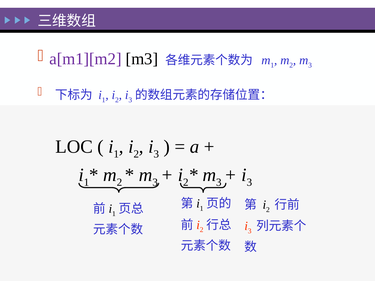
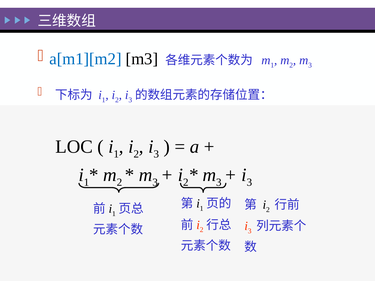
a[m1][m2 colour: purple -> blue
